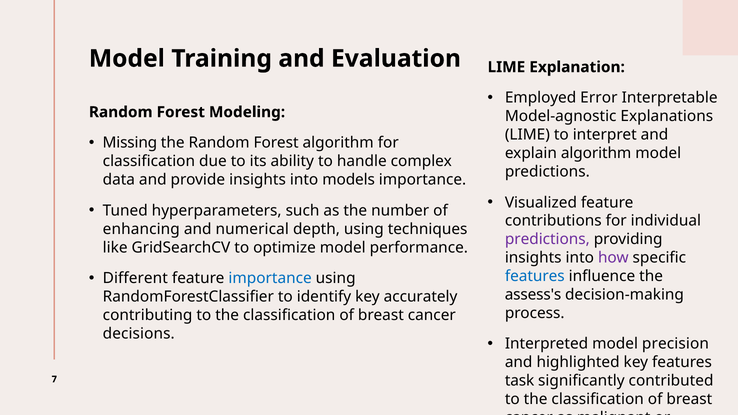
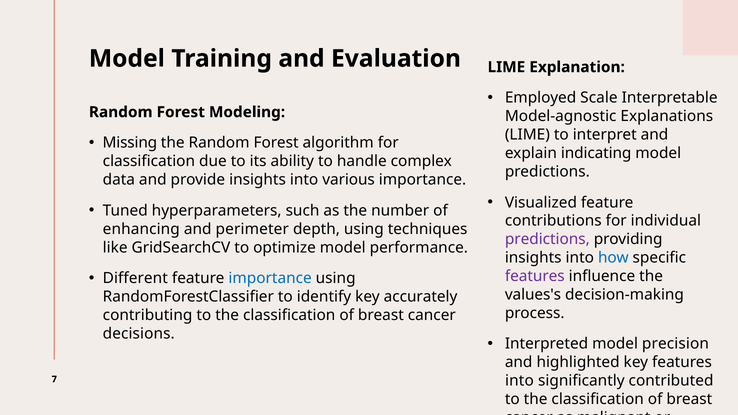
Error: Error -> Scale
explain algorithm: algorithm -> indicating
models: models -> various
numerical: numerical -> perimeter
how colour: purple -> blue
features at (535, 276) colour: blue -> purple
assess's: assess's -> values's
task at (520, 381): task -> into
